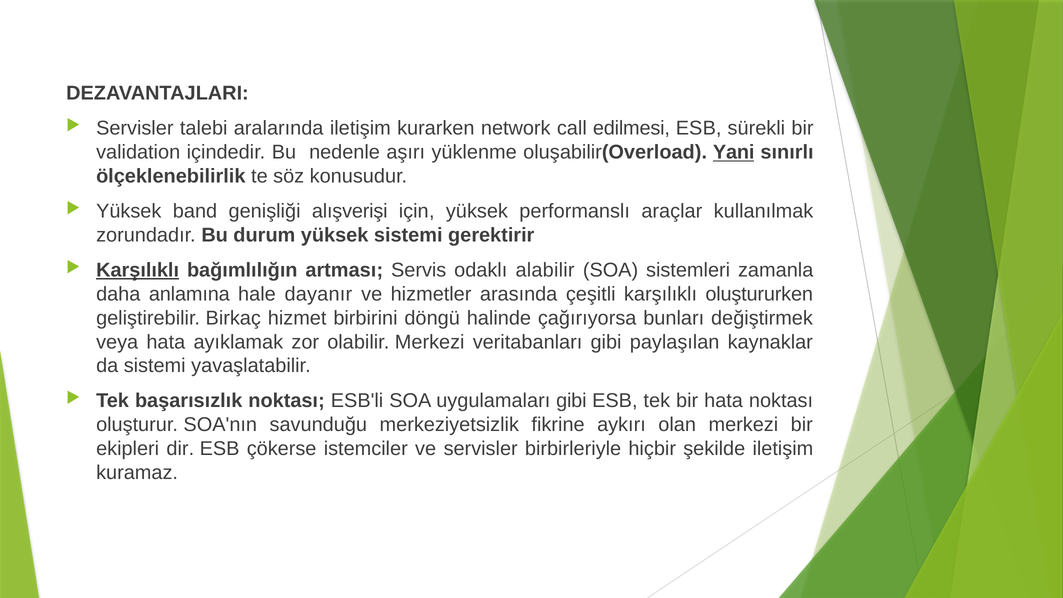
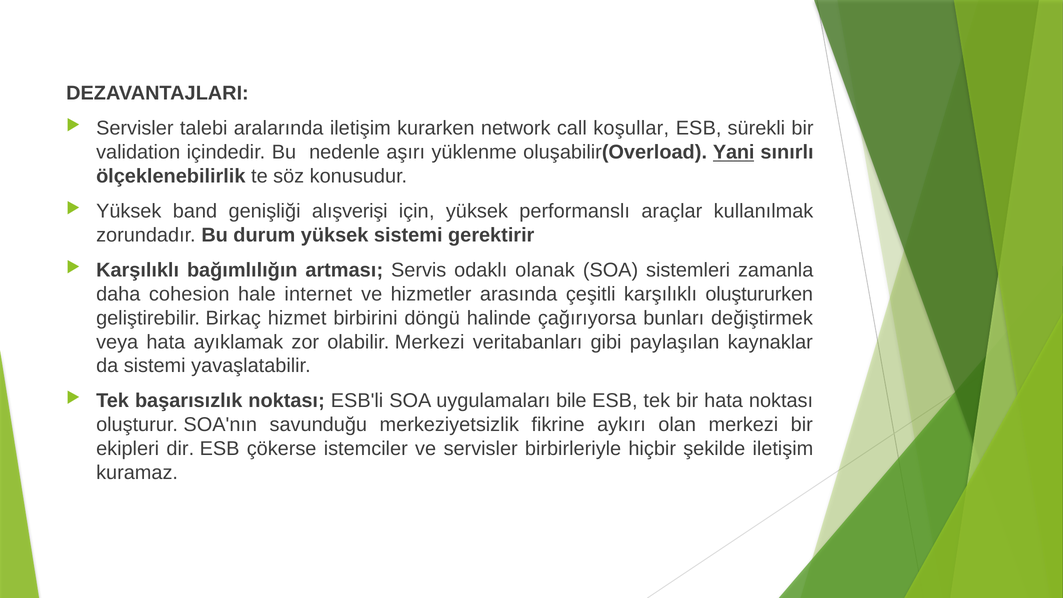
edilmesi: edilmesi -> koşullar
Karşılıklı at (138, 270) underline: present -> none
alabilir: alabilir -> olanak
anlamına: anlamına -> cohesion
dayanır: dayanır -> internet
uygulamaları gibi: gibi -> bile
